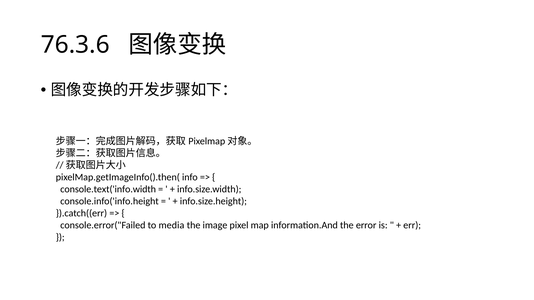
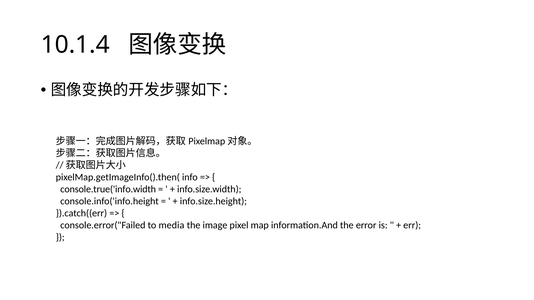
76.3.6: 76.3.6 -> 10.1.4
console.text('info.width: console.text('info.width -> console.true('info.width
